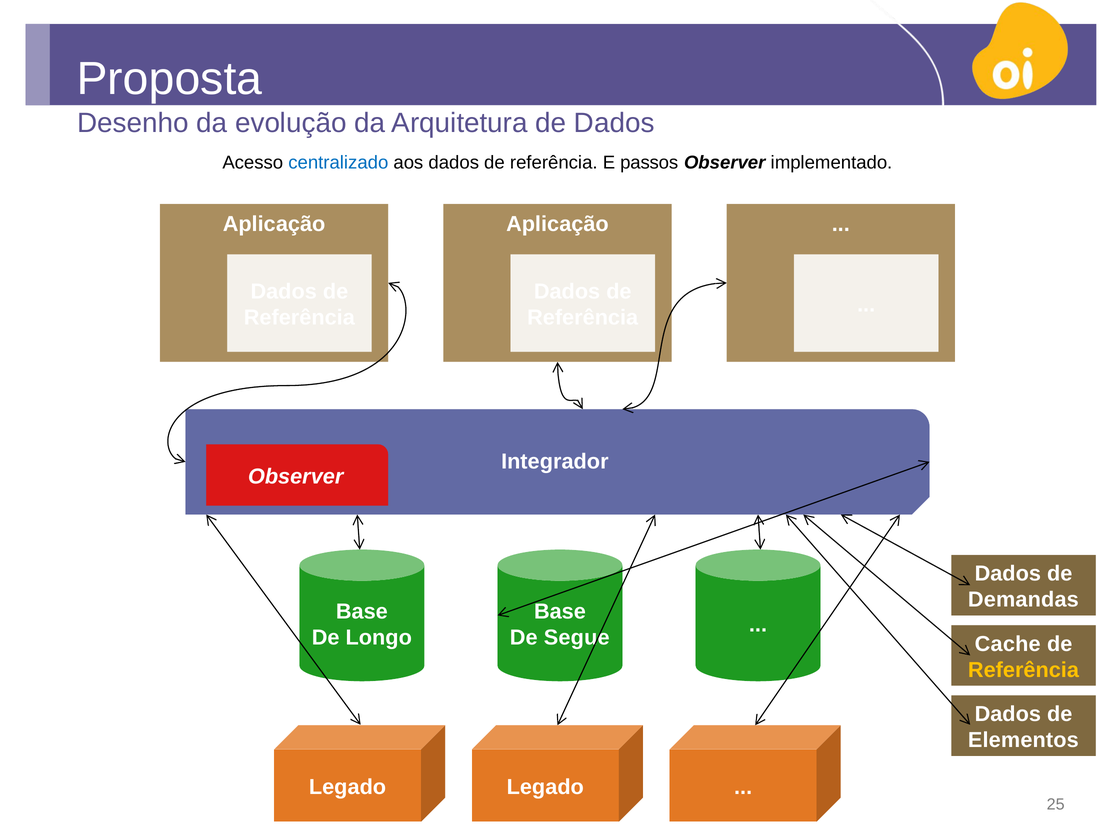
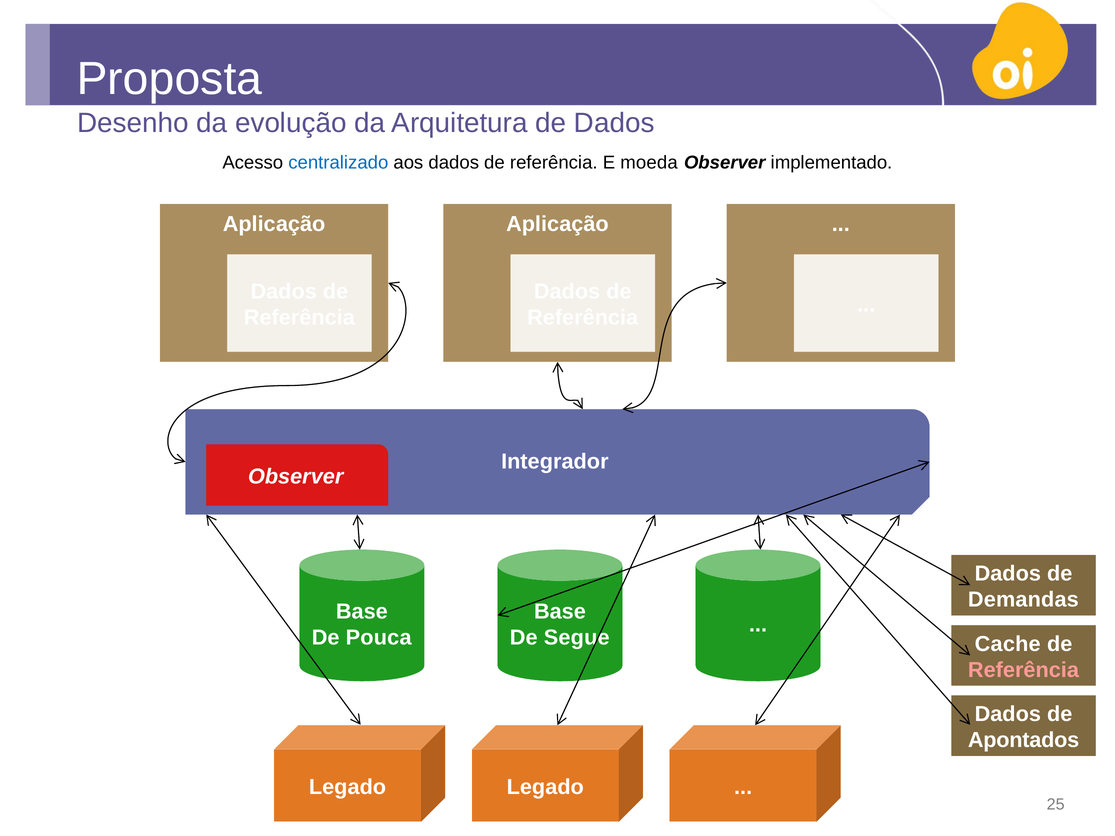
passos: passos -> moeda
Longo: Longo -> Pouca
Referência at (1023, 670) colour: yellow -> pink
Elementos: Elementos -> Apontados
